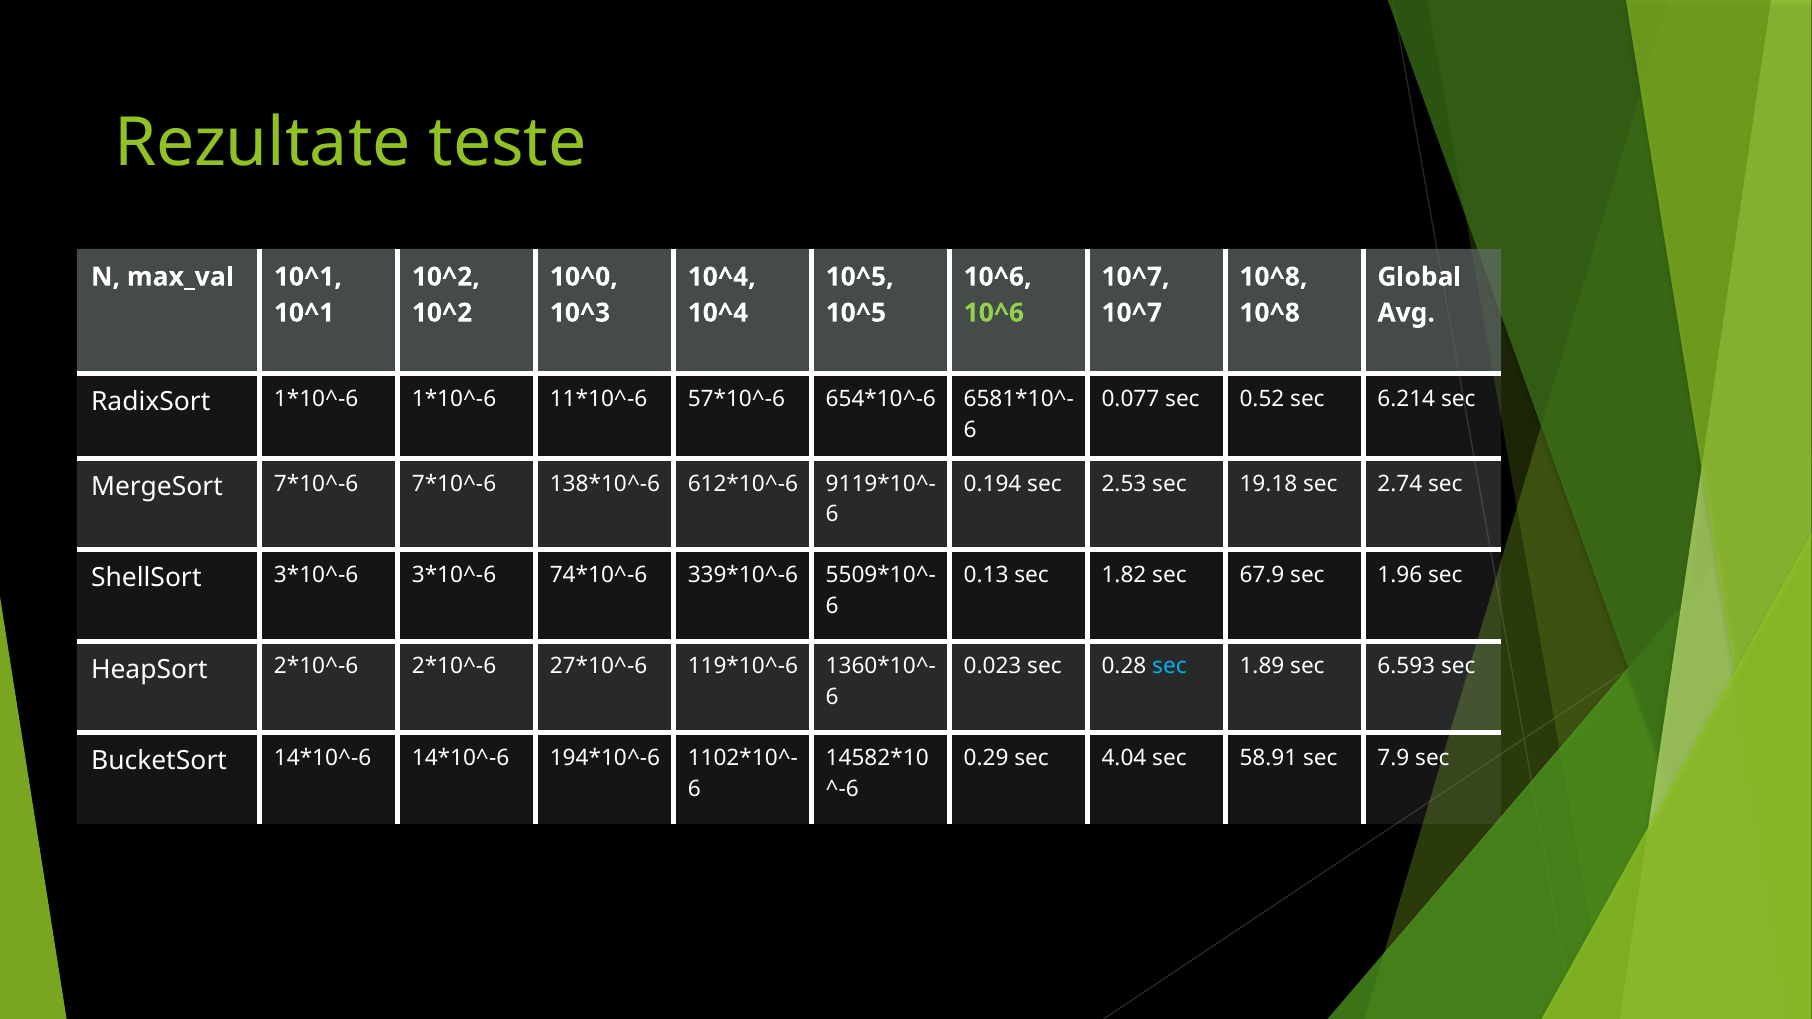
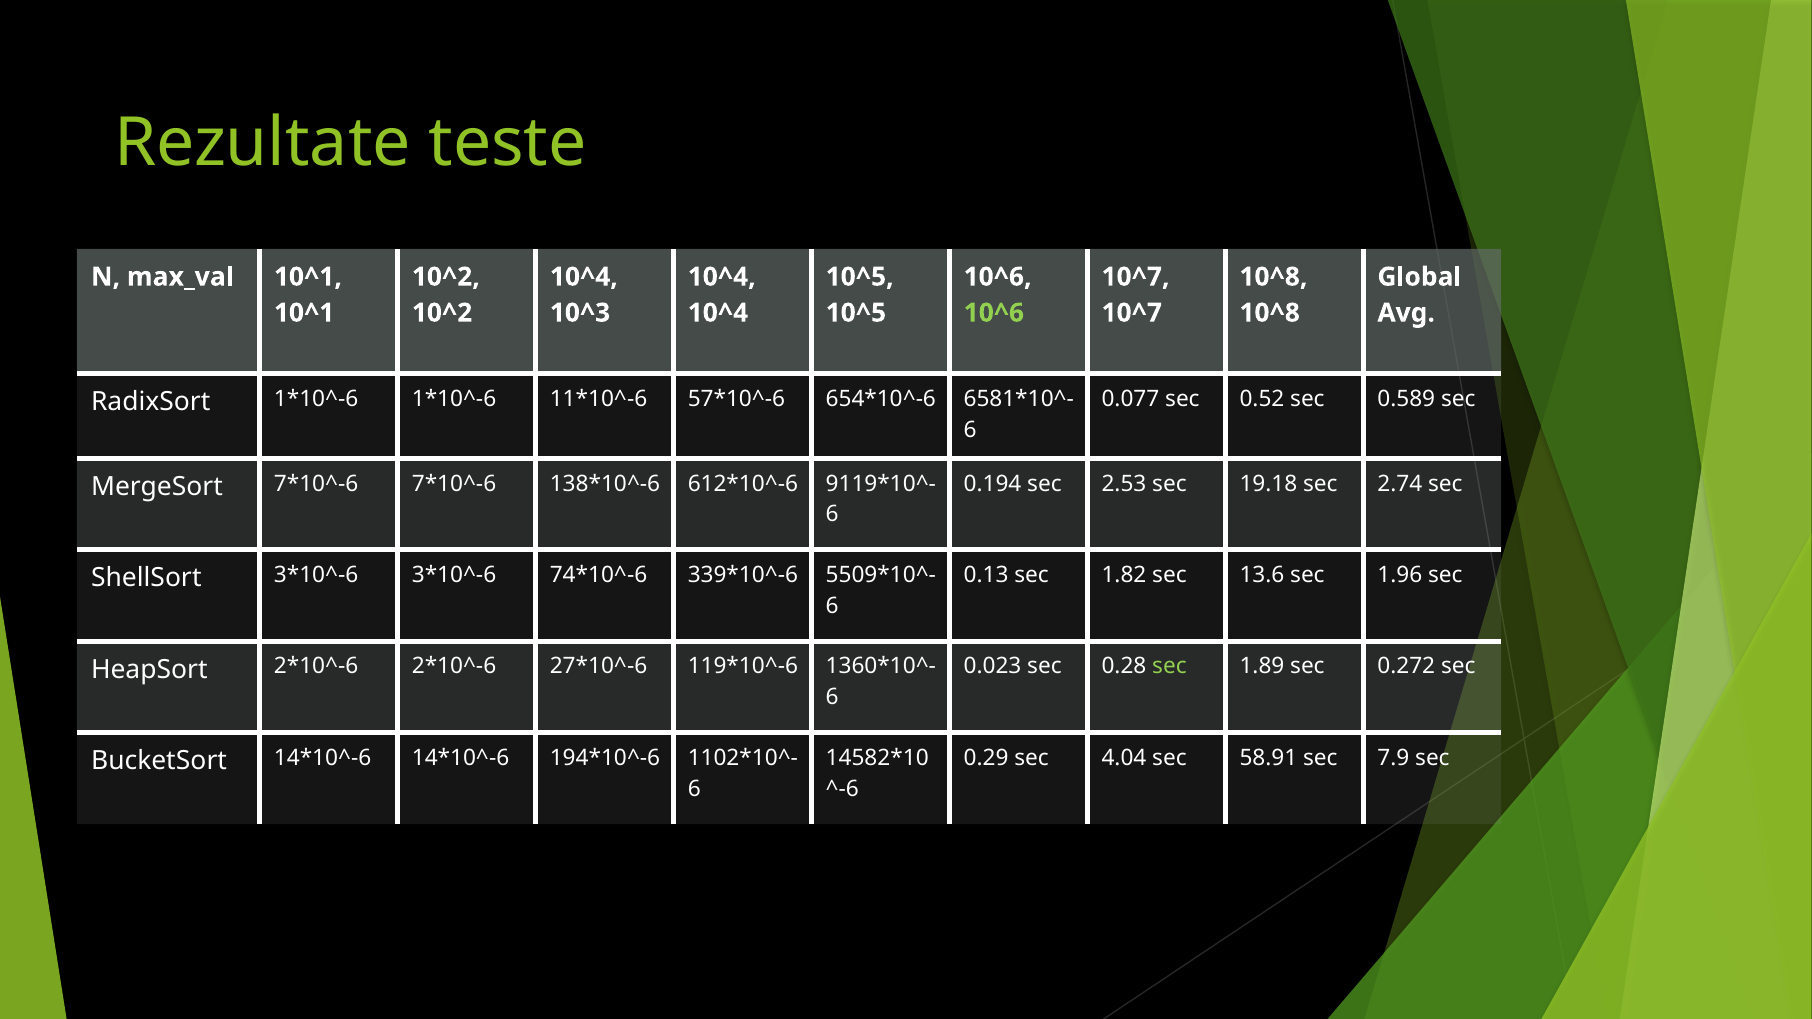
10^0 at (584, 277): 10^0 -> 10^4
6.214: 6.214 -> 0.589
67.9: 67.9 -> 13.6
sec at (1169, 667) colour: light blue -> light green
6.593: 6.593 -> 0.272
